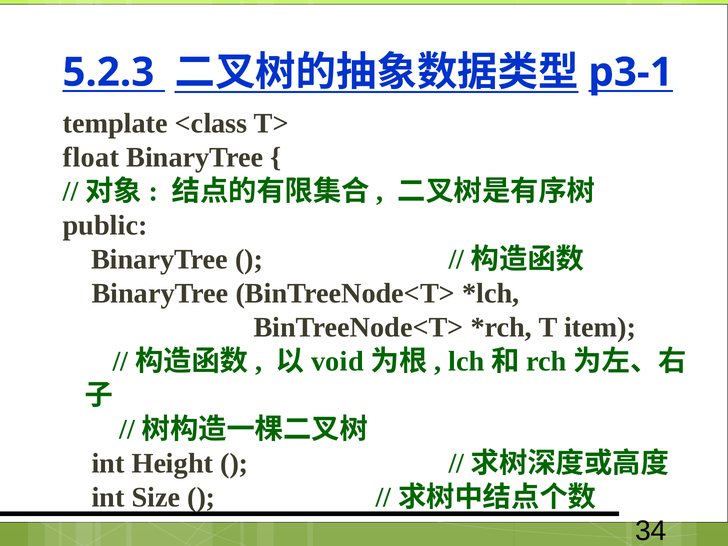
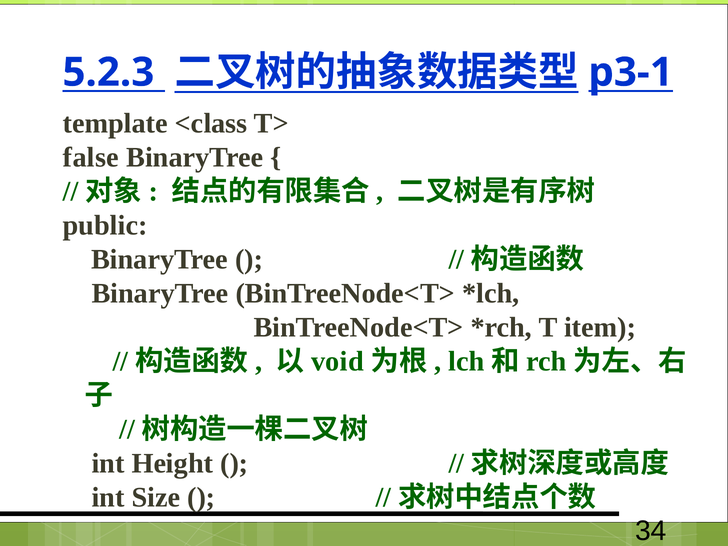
float: float -> false
